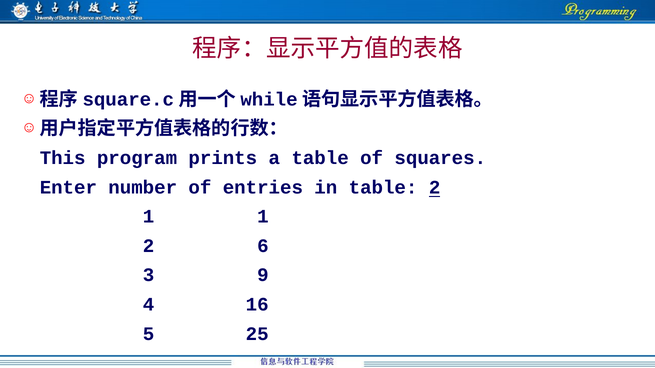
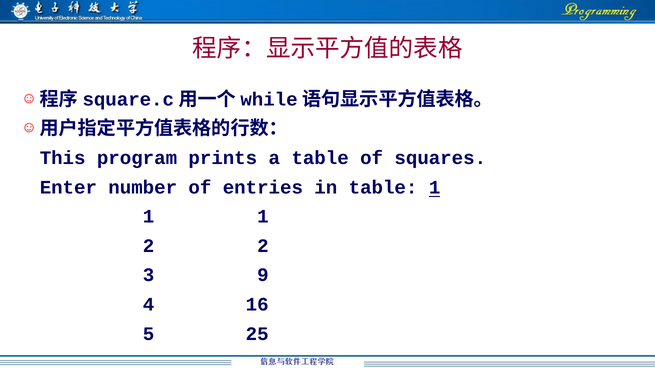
table 2: 2 -> 1
2 6: 6 -> 2
